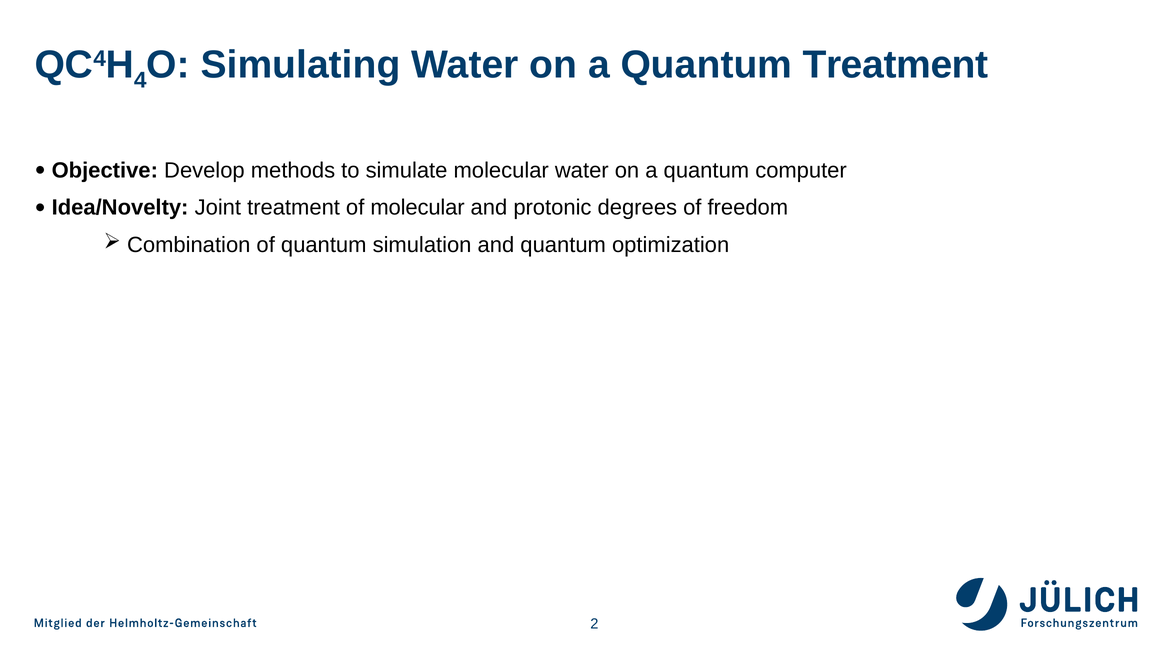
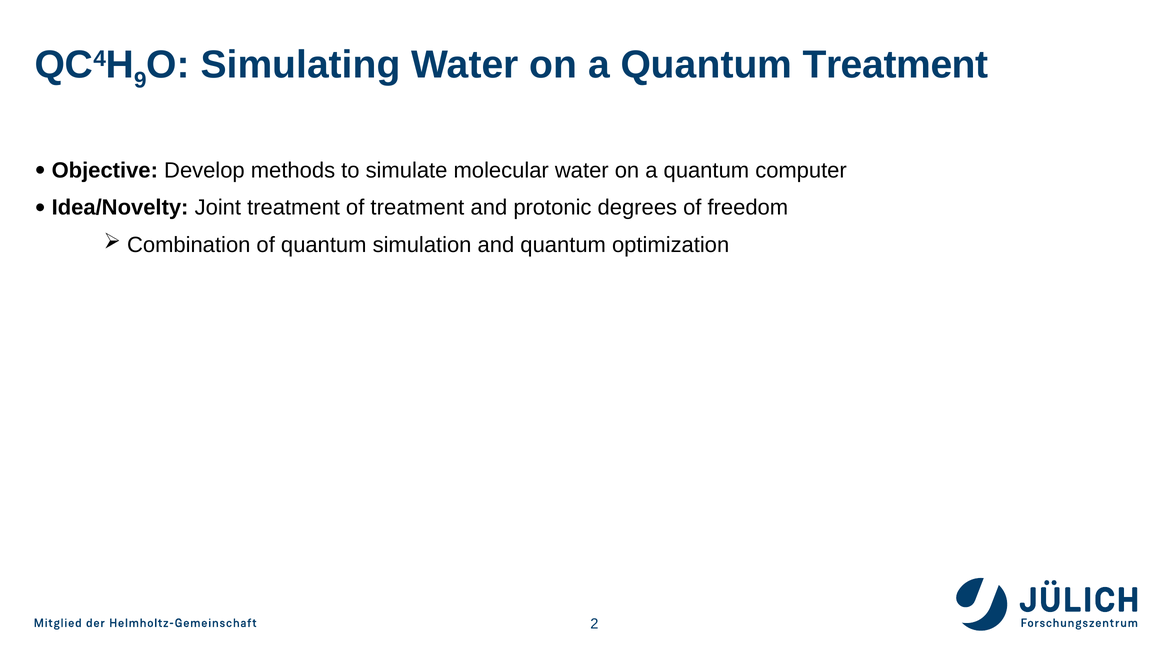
4: 4 -> 9
of molecular: molecular -> treatment
